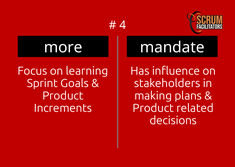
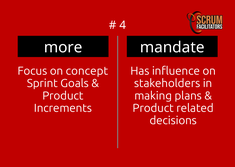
learning: learning -> concept
